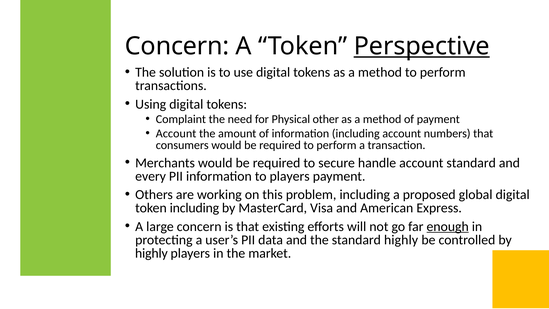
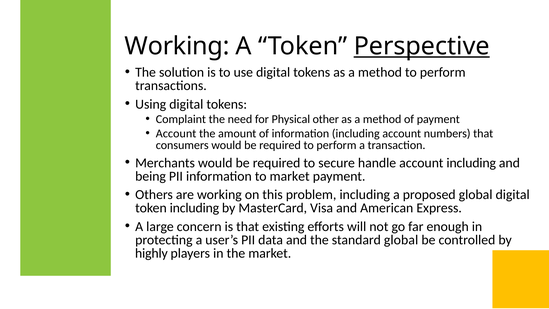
Concern at (177, 46): Concern -> Working
account standard: standard -> including
every: every -> being
to players: players -> market
enough underline: present -> none
standard highly: highly -> global
